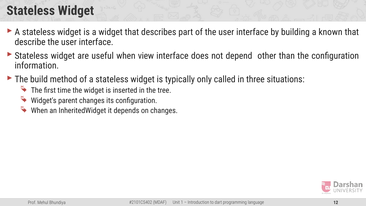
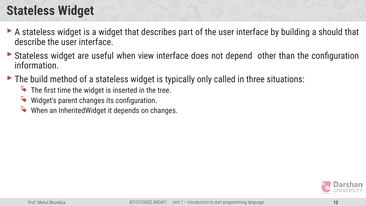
known: known -> should
